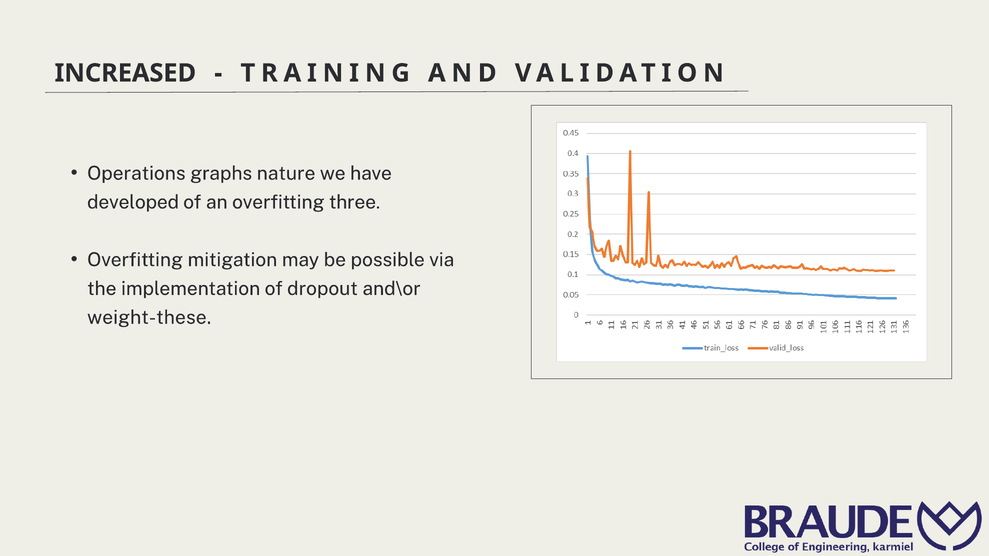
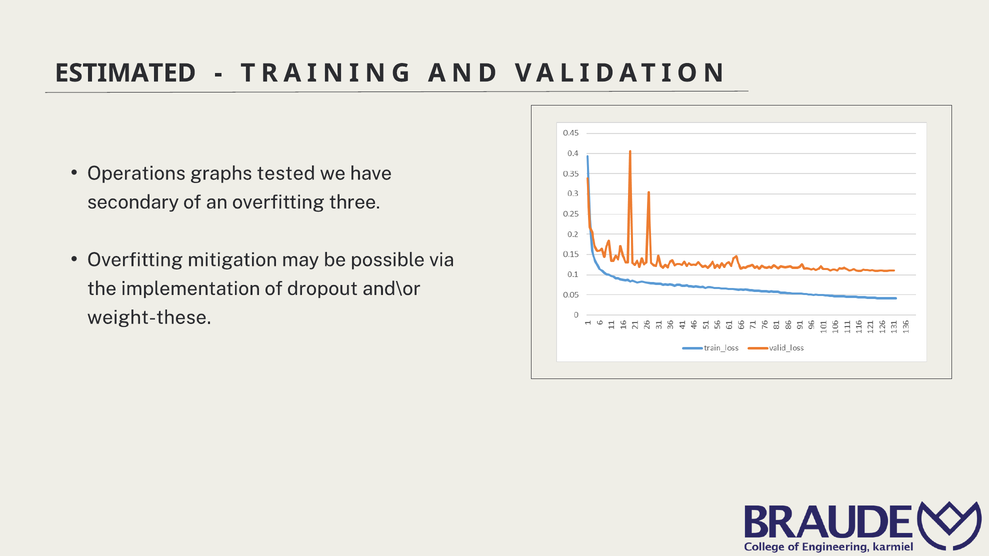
INCREASED: INCREASED -> ESTIMATED
nature: nature -> tested
developed: developed -> secondary
